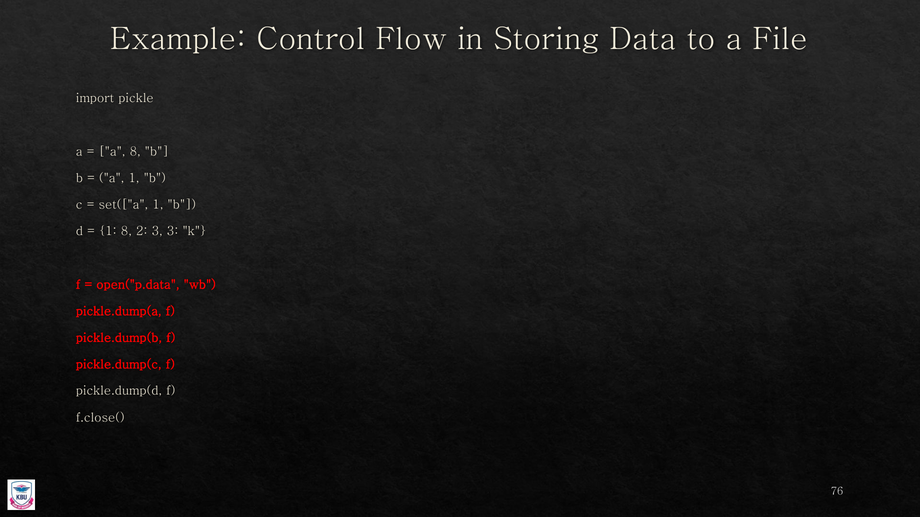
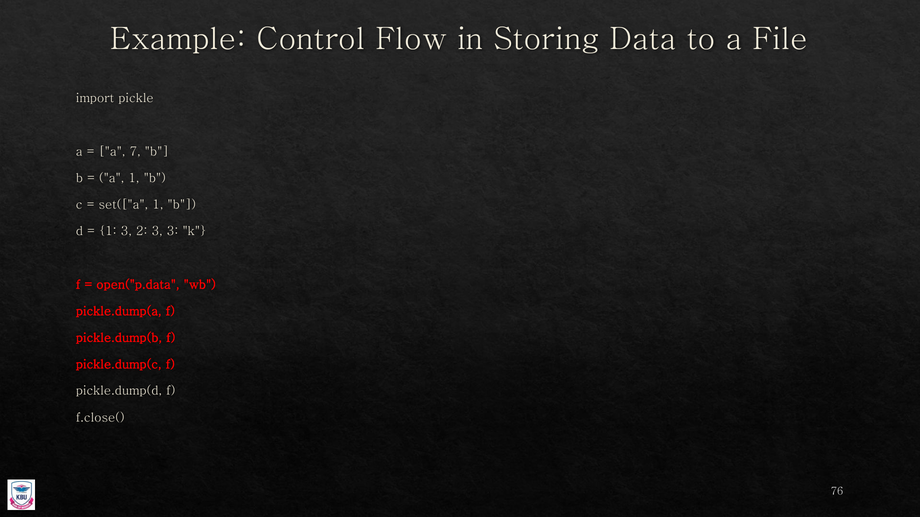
a 8: 8 -> 7
1 8: 8 -> 3
